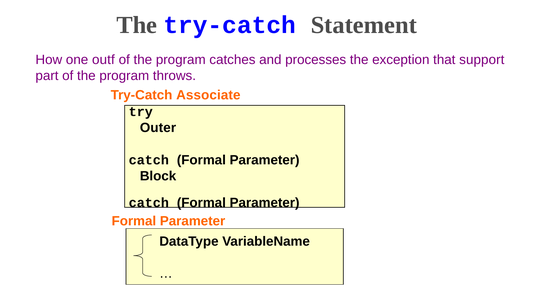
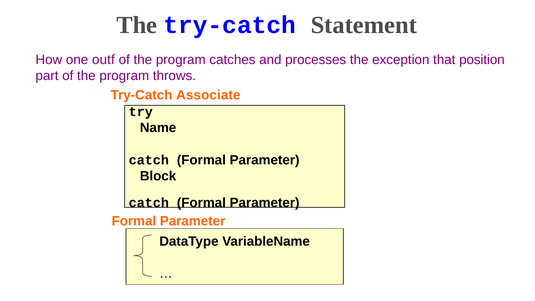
support: support -> position
Outer: Outer -> Name
